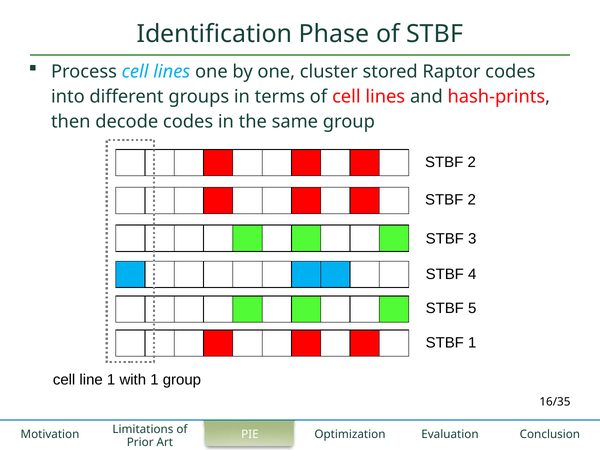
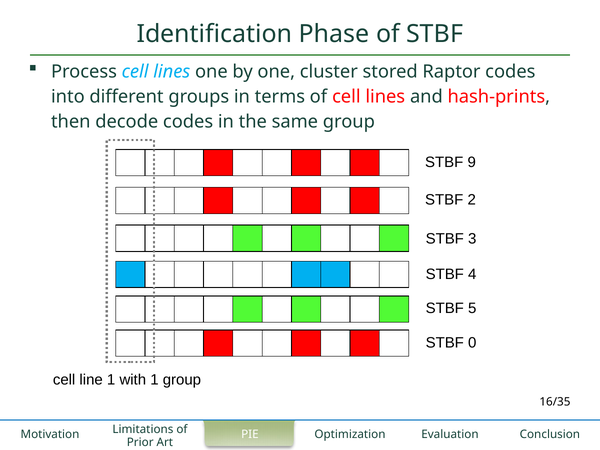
2 at (472, 162): 2 -> 9
STBF 1: 1 -> 0
